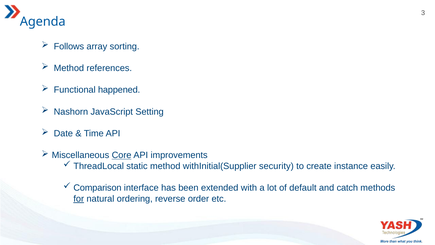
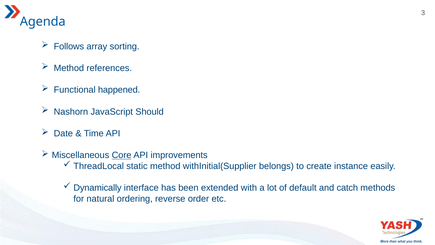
Setting: Setting -> Should
security: security -> belongs
Comparison: Comparison -> Dynamically
for underline: present -> none
